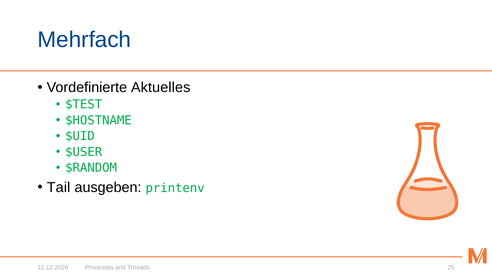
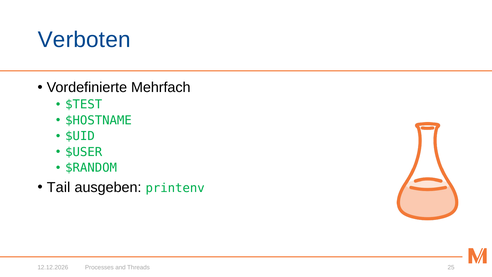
Mehrfach: Mehrfach -> Verboten
Aktuelles: Aktuelles -> Mehrfach
